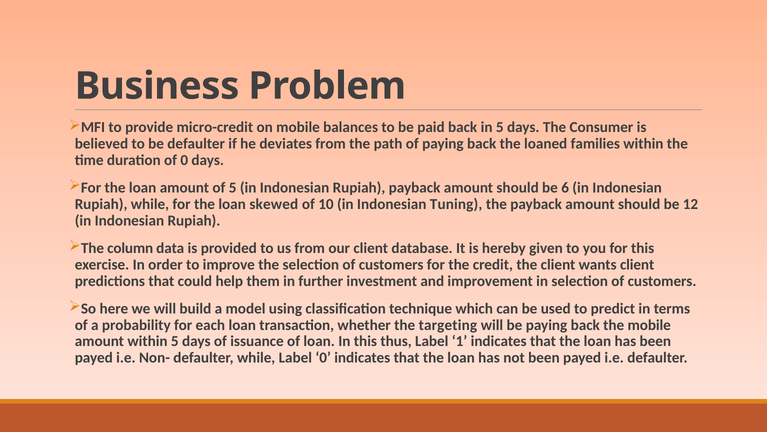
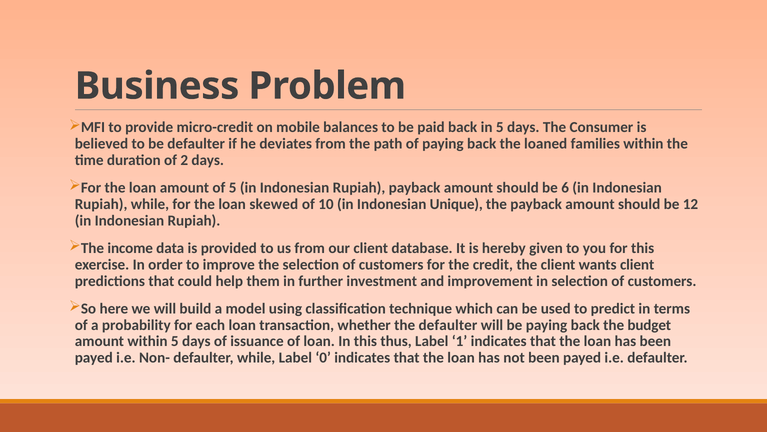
of 0: 0 -> 2
Tuning: Tuning -> Unique
column: column -> income
the targeting: targeting -> defaulter
the mobile: mobile -> budget
